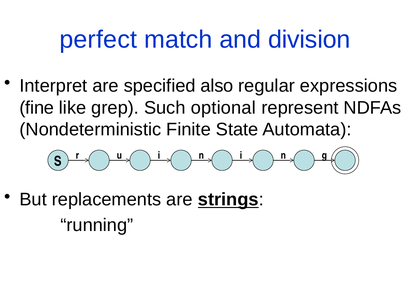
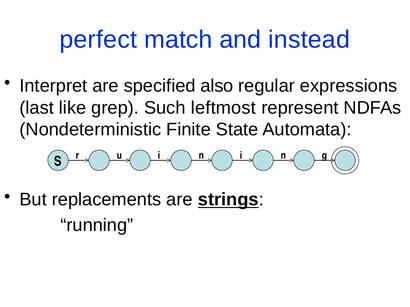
division: division -> instead
fine: fine -> last
optional: optional -> leftmost
